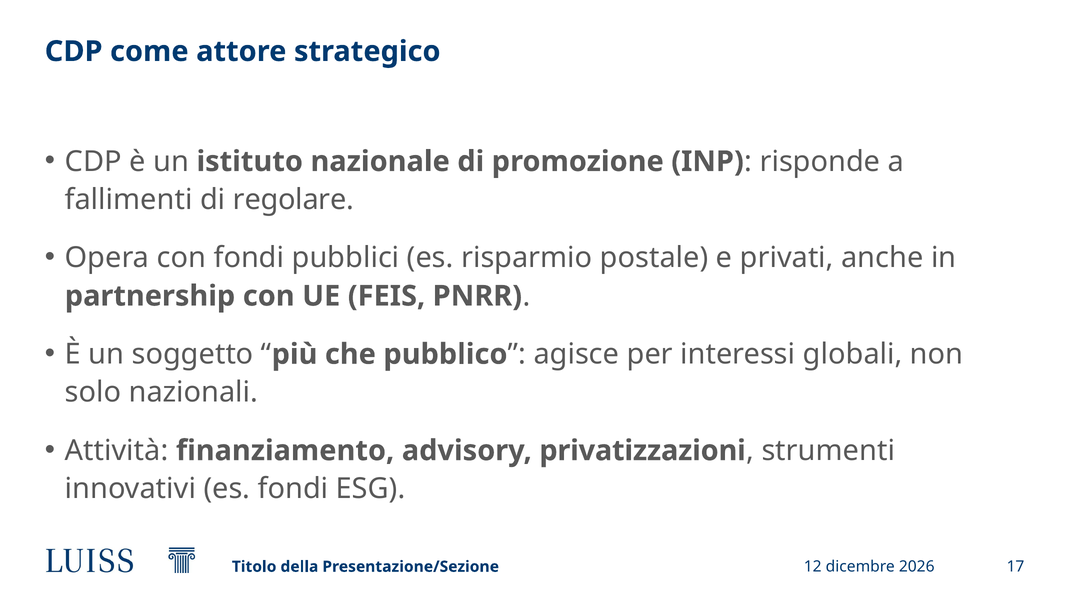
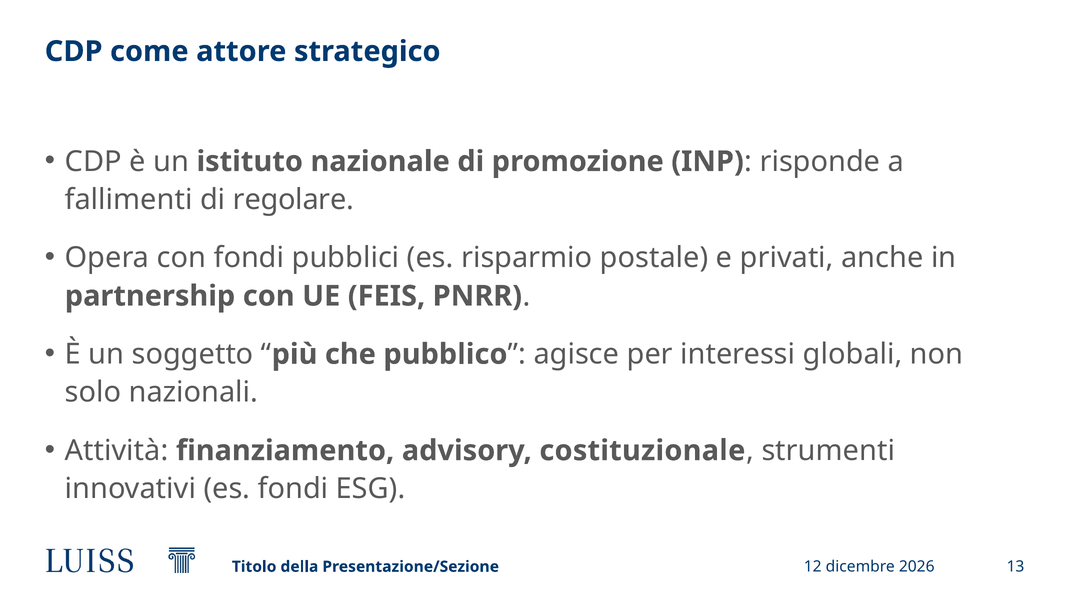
privatizzazioni: privatizzazioni -> costituzionale
17: 17 -> 13
